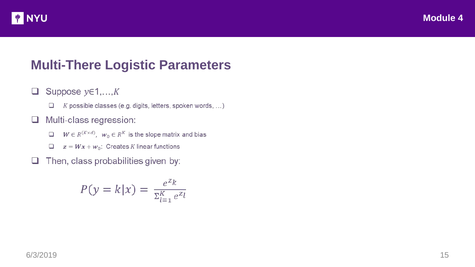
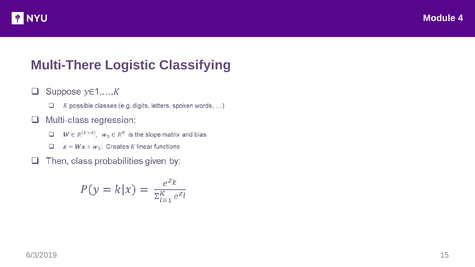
Parameters: Parameters -> Classifying
